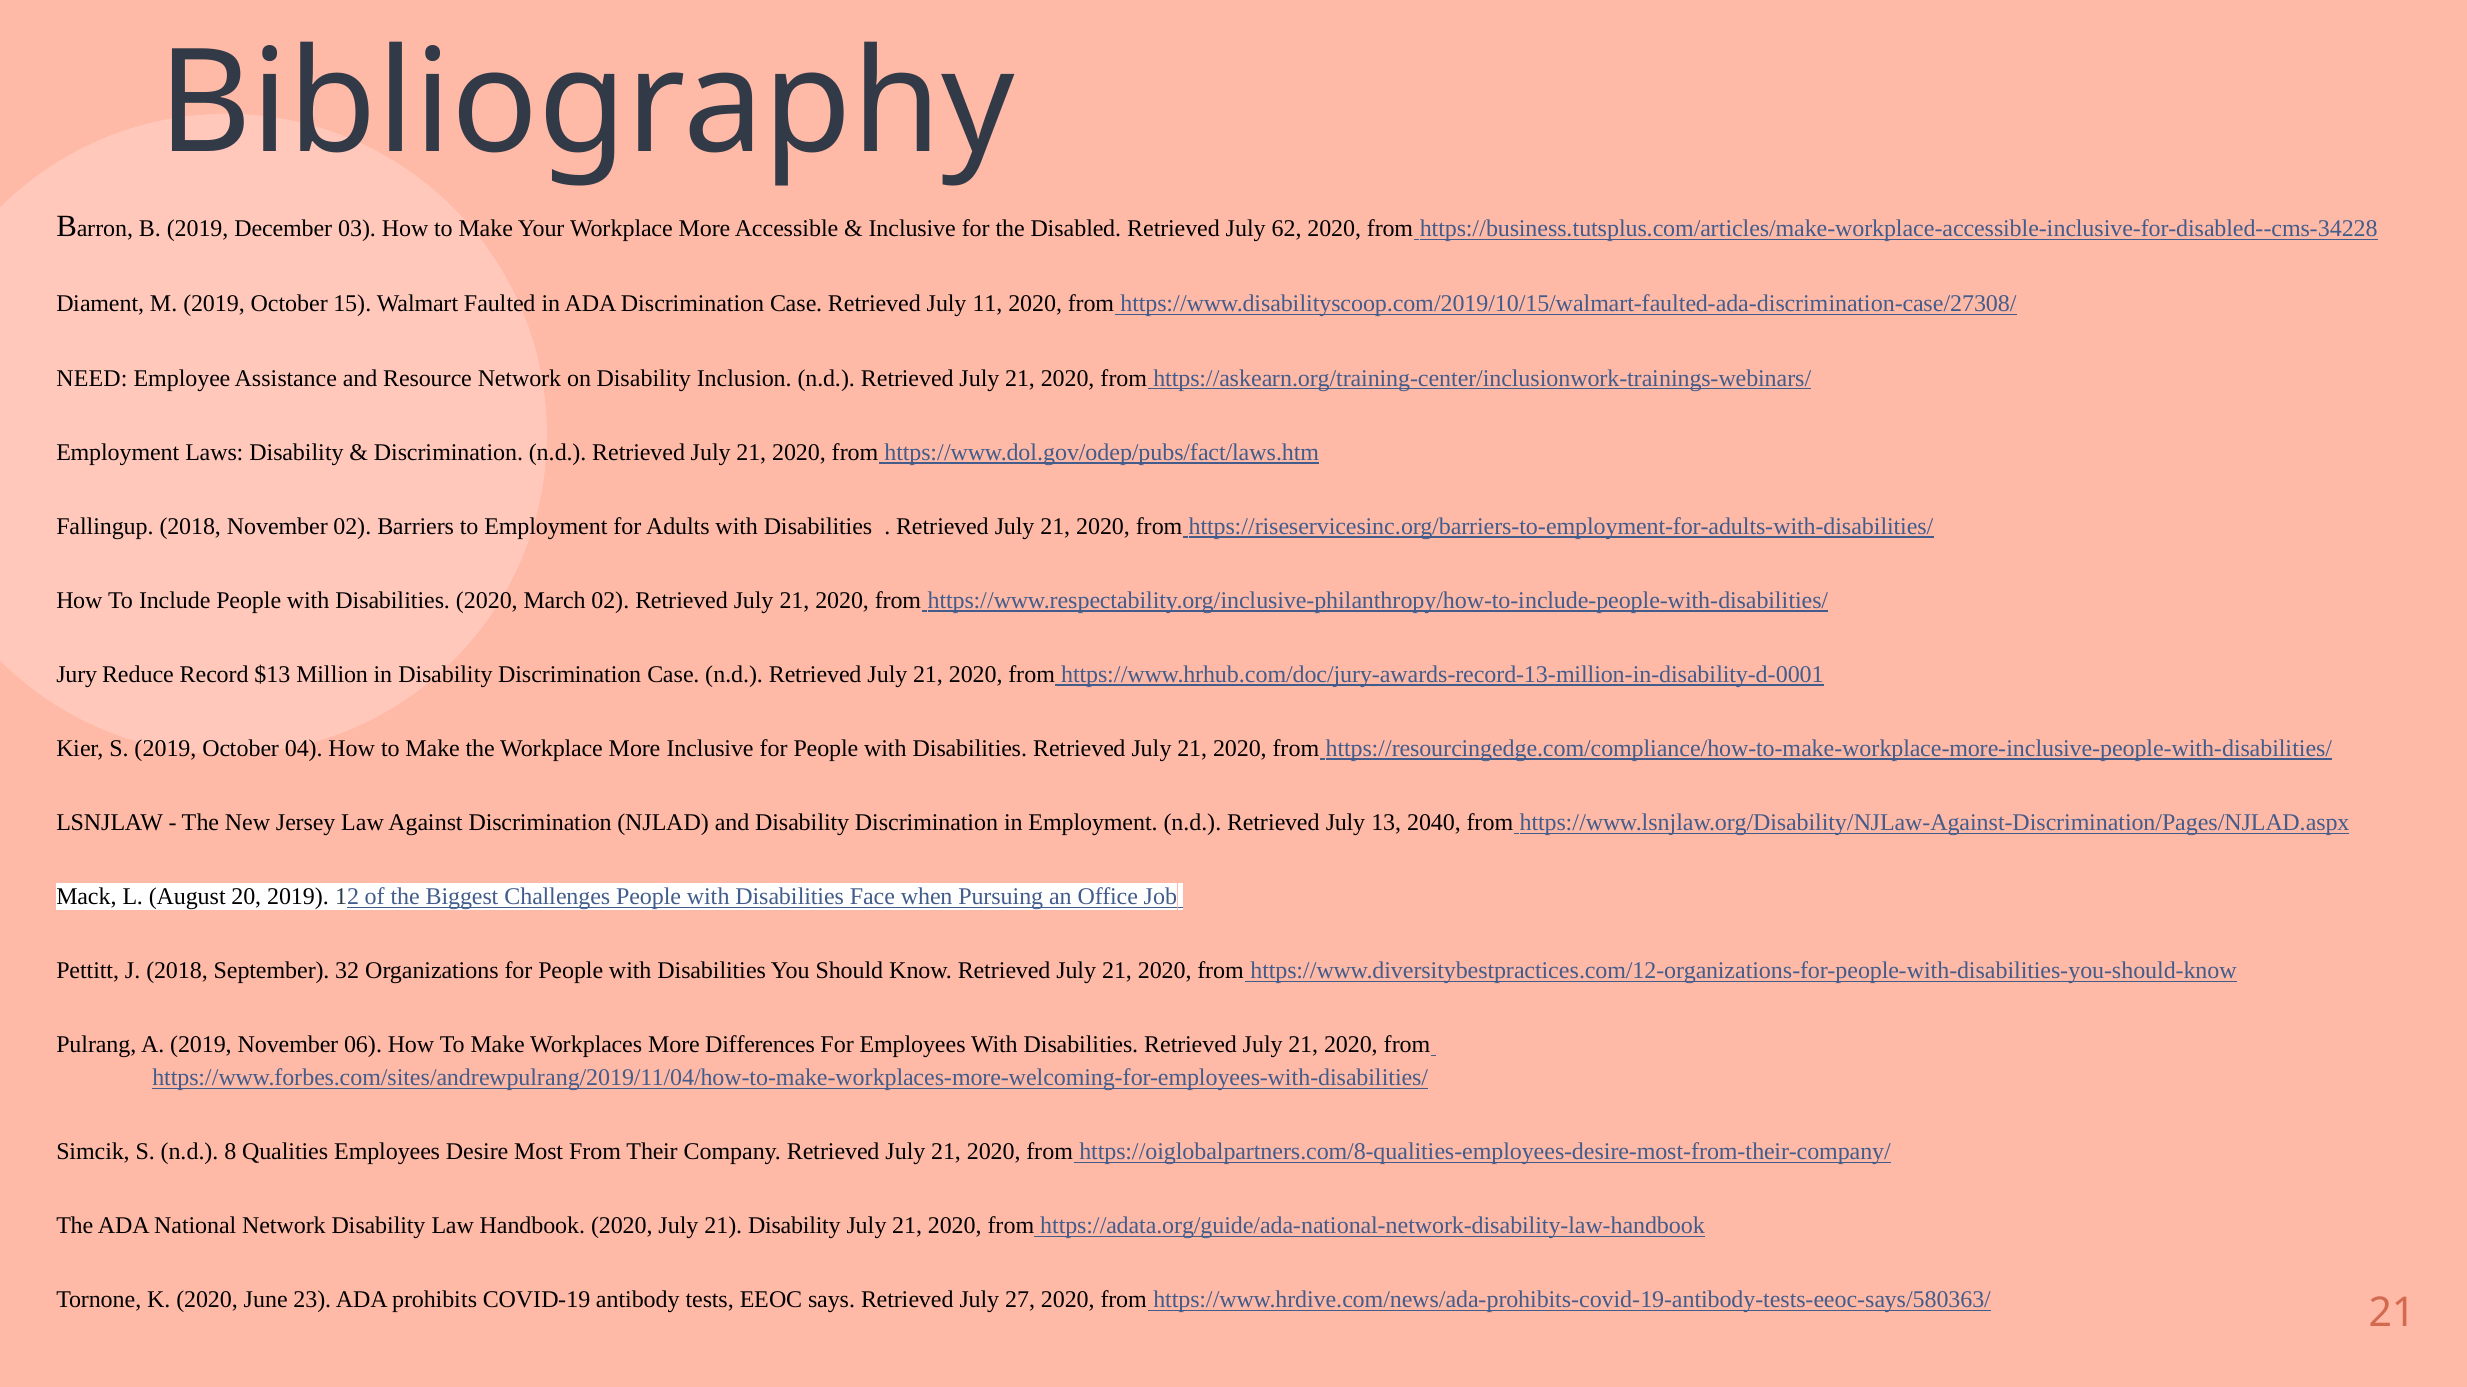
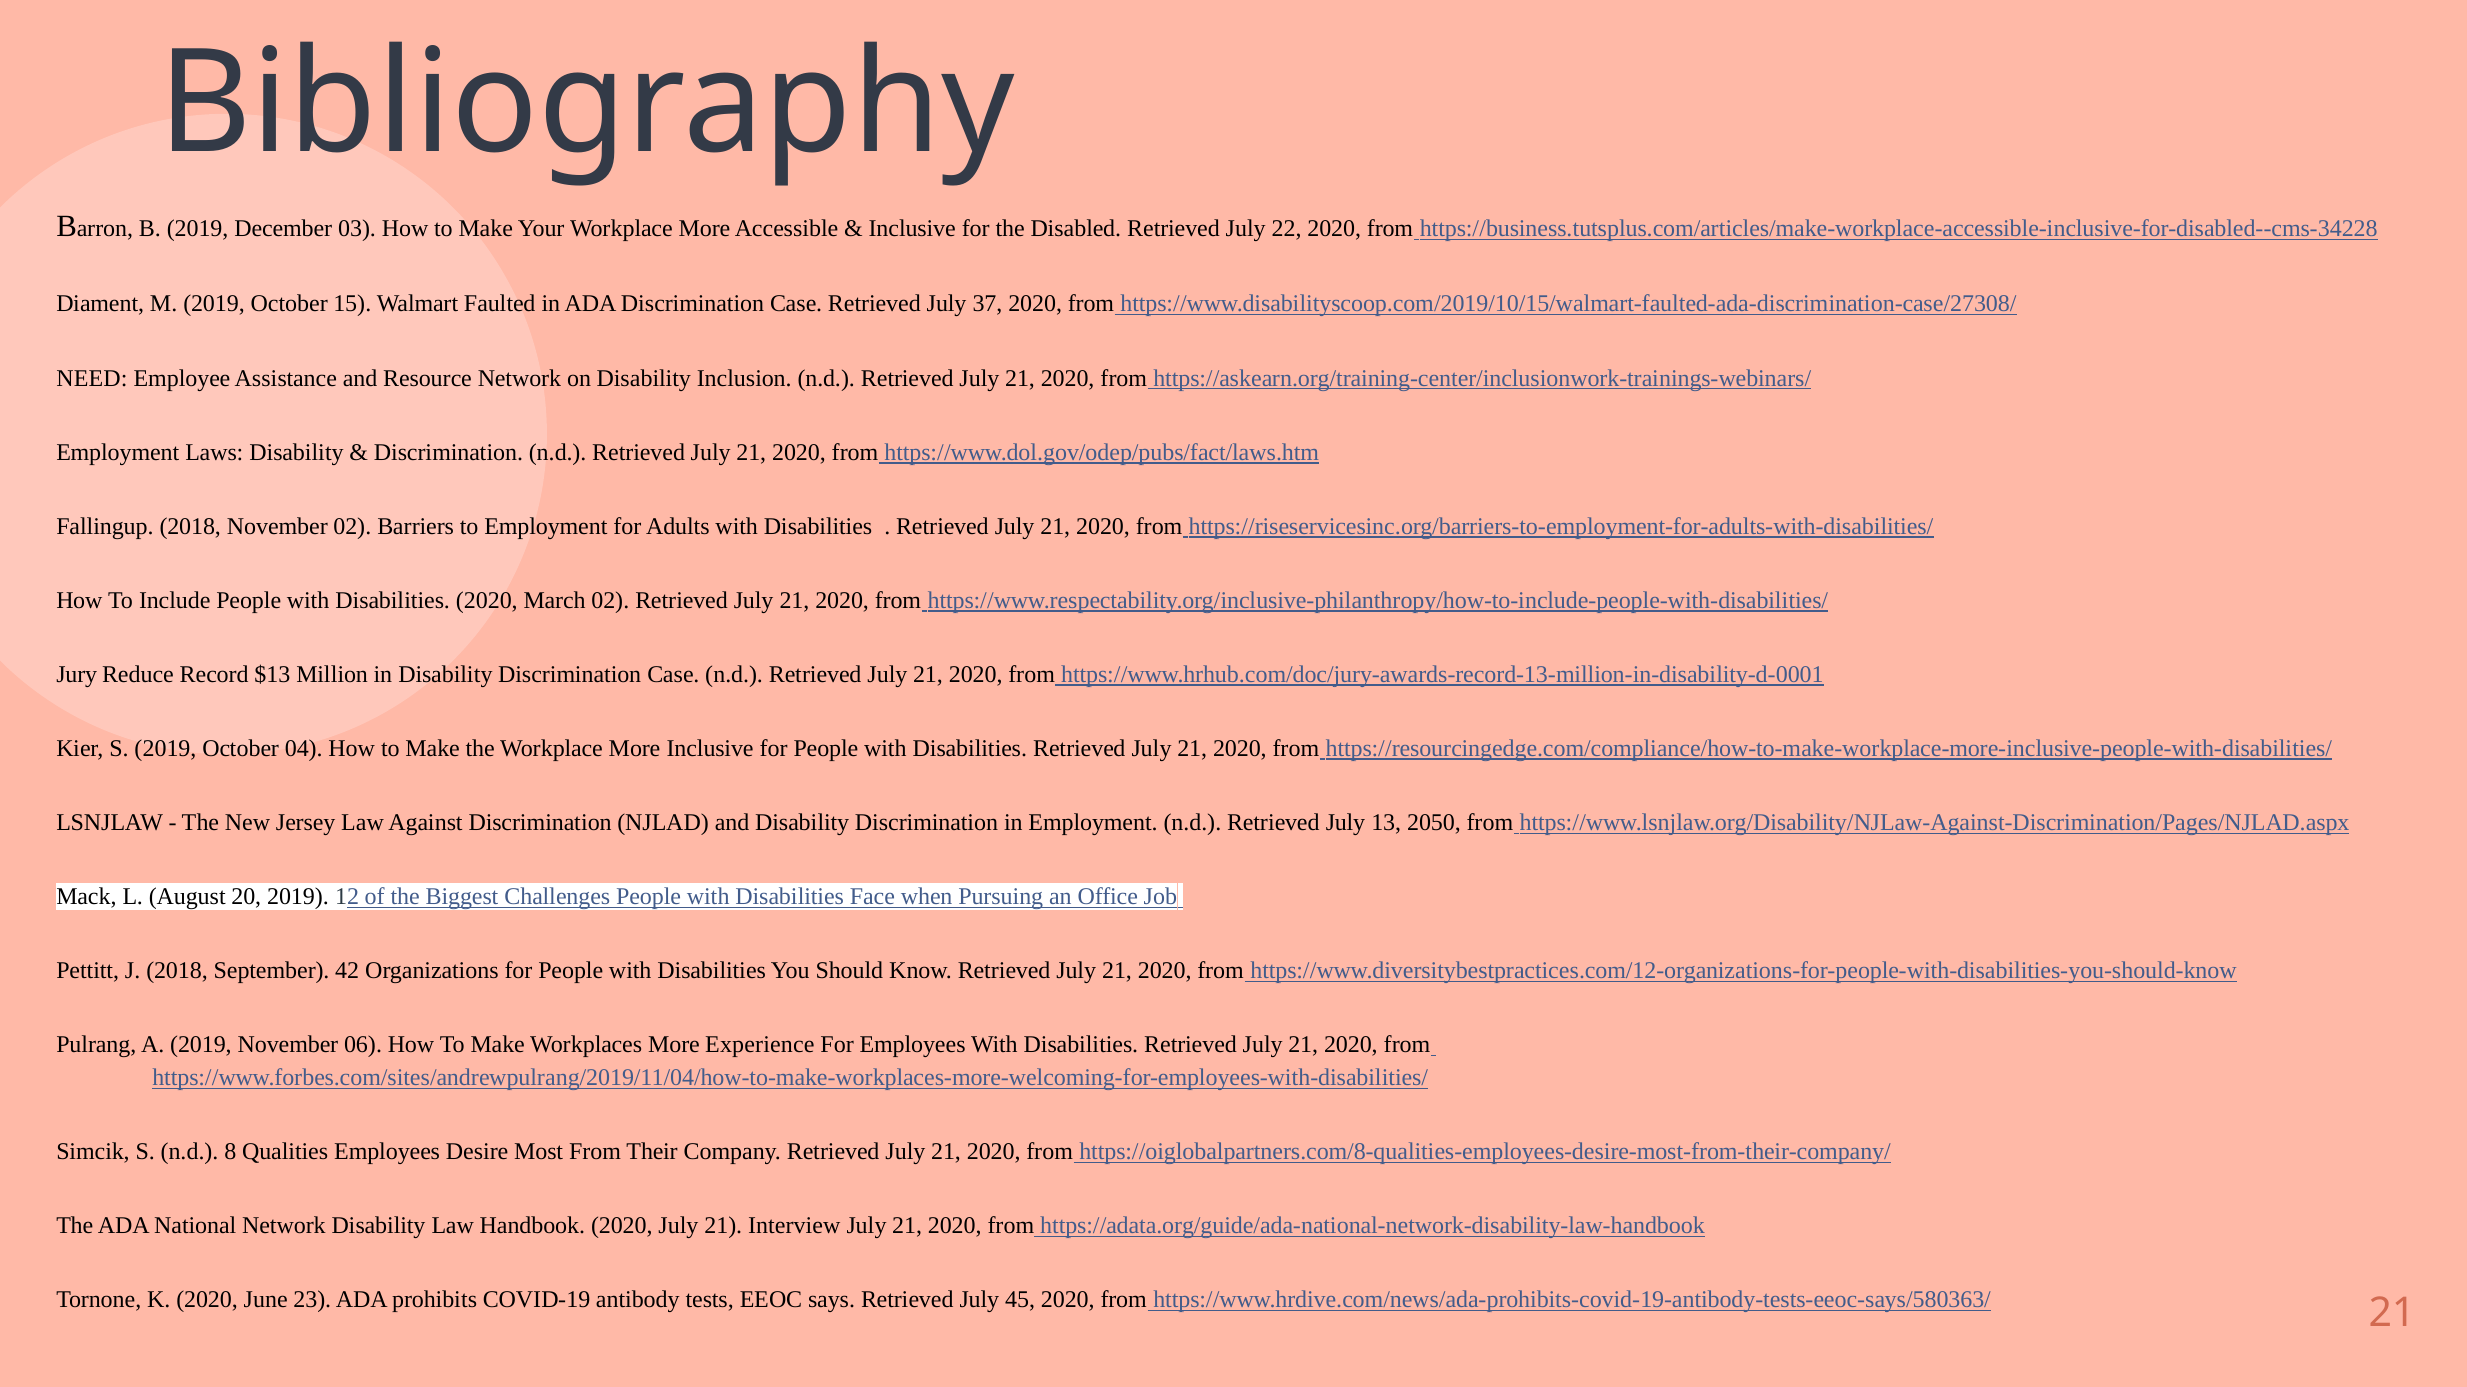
62: 62 -> 22
11: 11 -> 37
2040: 2040 -> 2050
32: 32 -> 42
Differences: Differences -> Experience
21 Disability: Disability -> Interview
27: 27 -> 45
